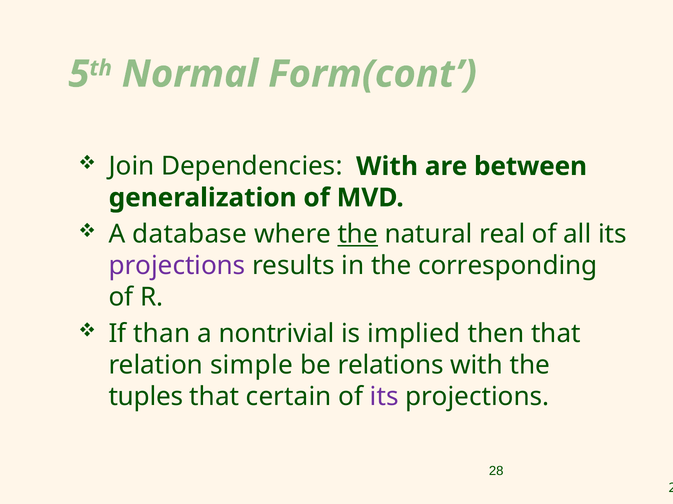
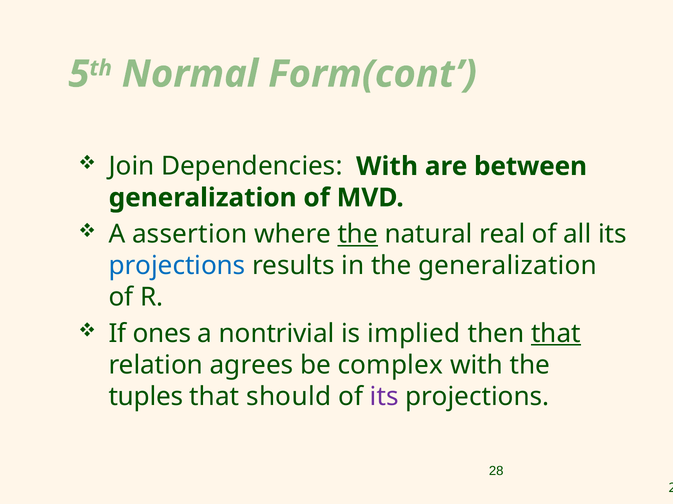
database: database -> assertion
projections at (177, 266) colour: purple -> blue
the corresponding: corresponding -> generalization
than: than -> ones
that at (556, 334) underline: none -> present
simple: simple -> agrees
relations: relations -> complex
certain: certain -> should
